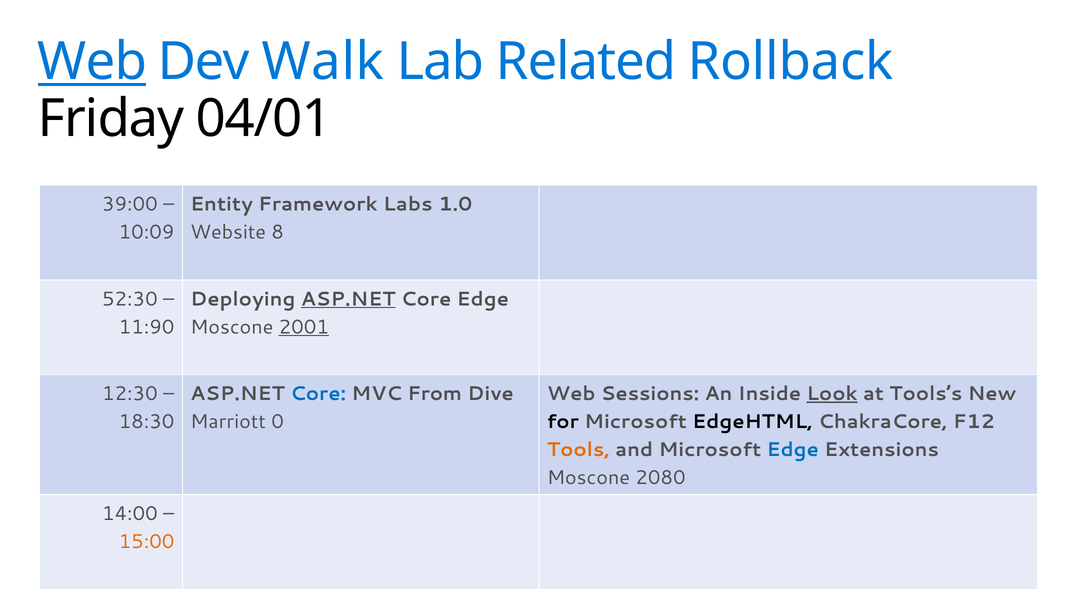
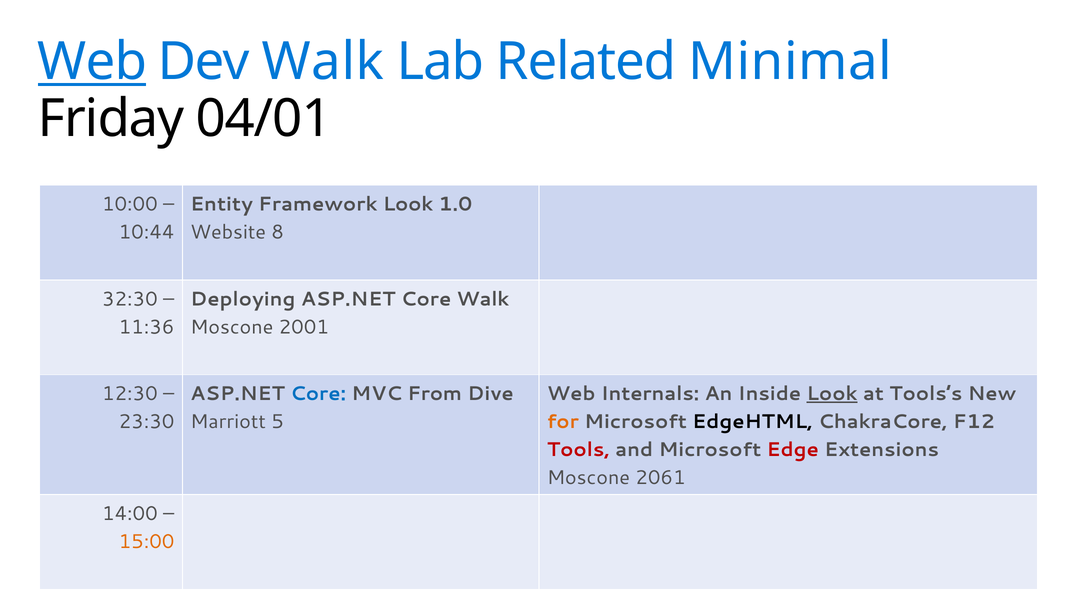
Rollback: Rollback -> Minimal
39:00: 39:00 -> 10:00
Framework Labs: Labs -> Look
10:09: 10:09 -> 10:44
52:30: 52:30 -> 32:30
ASP.NET at (348, 299) underline: present -> none
Core Edge: Edge -> Walk
11:90: 11:90 -> 11:36
2001 underline: present -> none
Sessions: Sessions -> Internals
18:30: 18:30 -> 23:30
0: 0 -> 5
for colour: black -> orange
Tools colour: orange -> red
Edge at (793, 450) colour: blue -> red
2080: 2080 -> 2061
